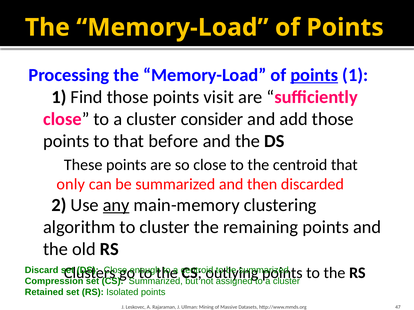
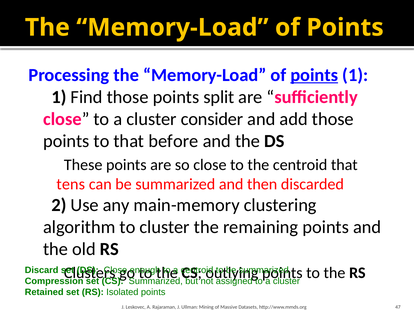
visit: visit -> split
only: only -> tens
any underline: present -> none
